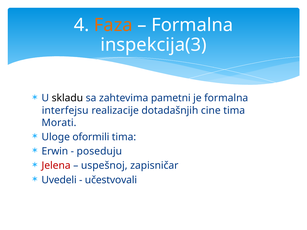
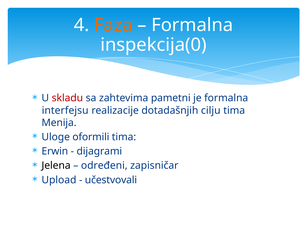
inspekcija(3: inspekcija(3 -> inspekcija(0
skladu colour: black -> red
cine: cine -> cilju
Morati: Morati -> Menija
poseduju: poseduju -> dijagrami
Jelena colour: red -> black
uspešnoj: uspešnoj -> određeni
Uvedeli: Uvedeli -> Upload
